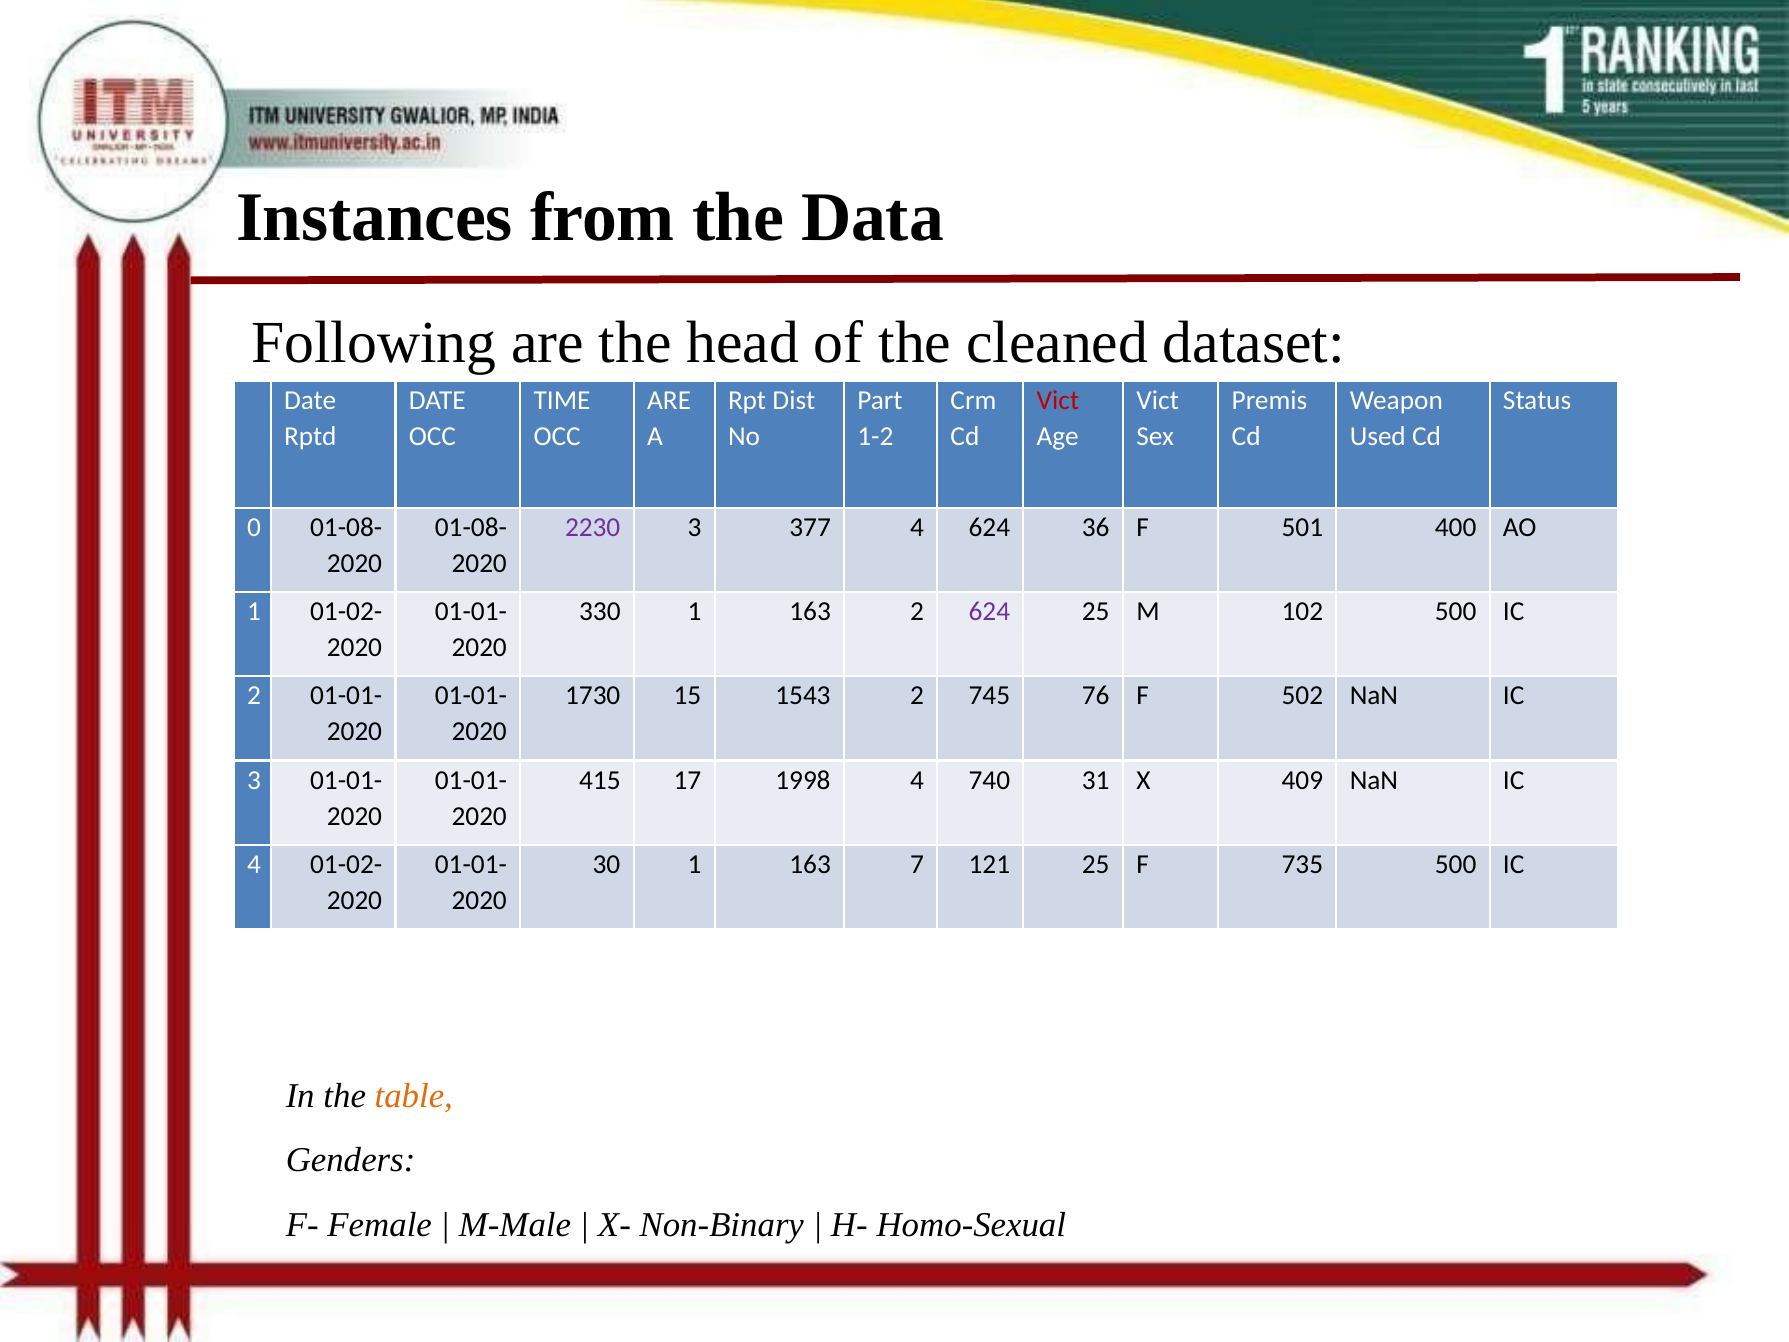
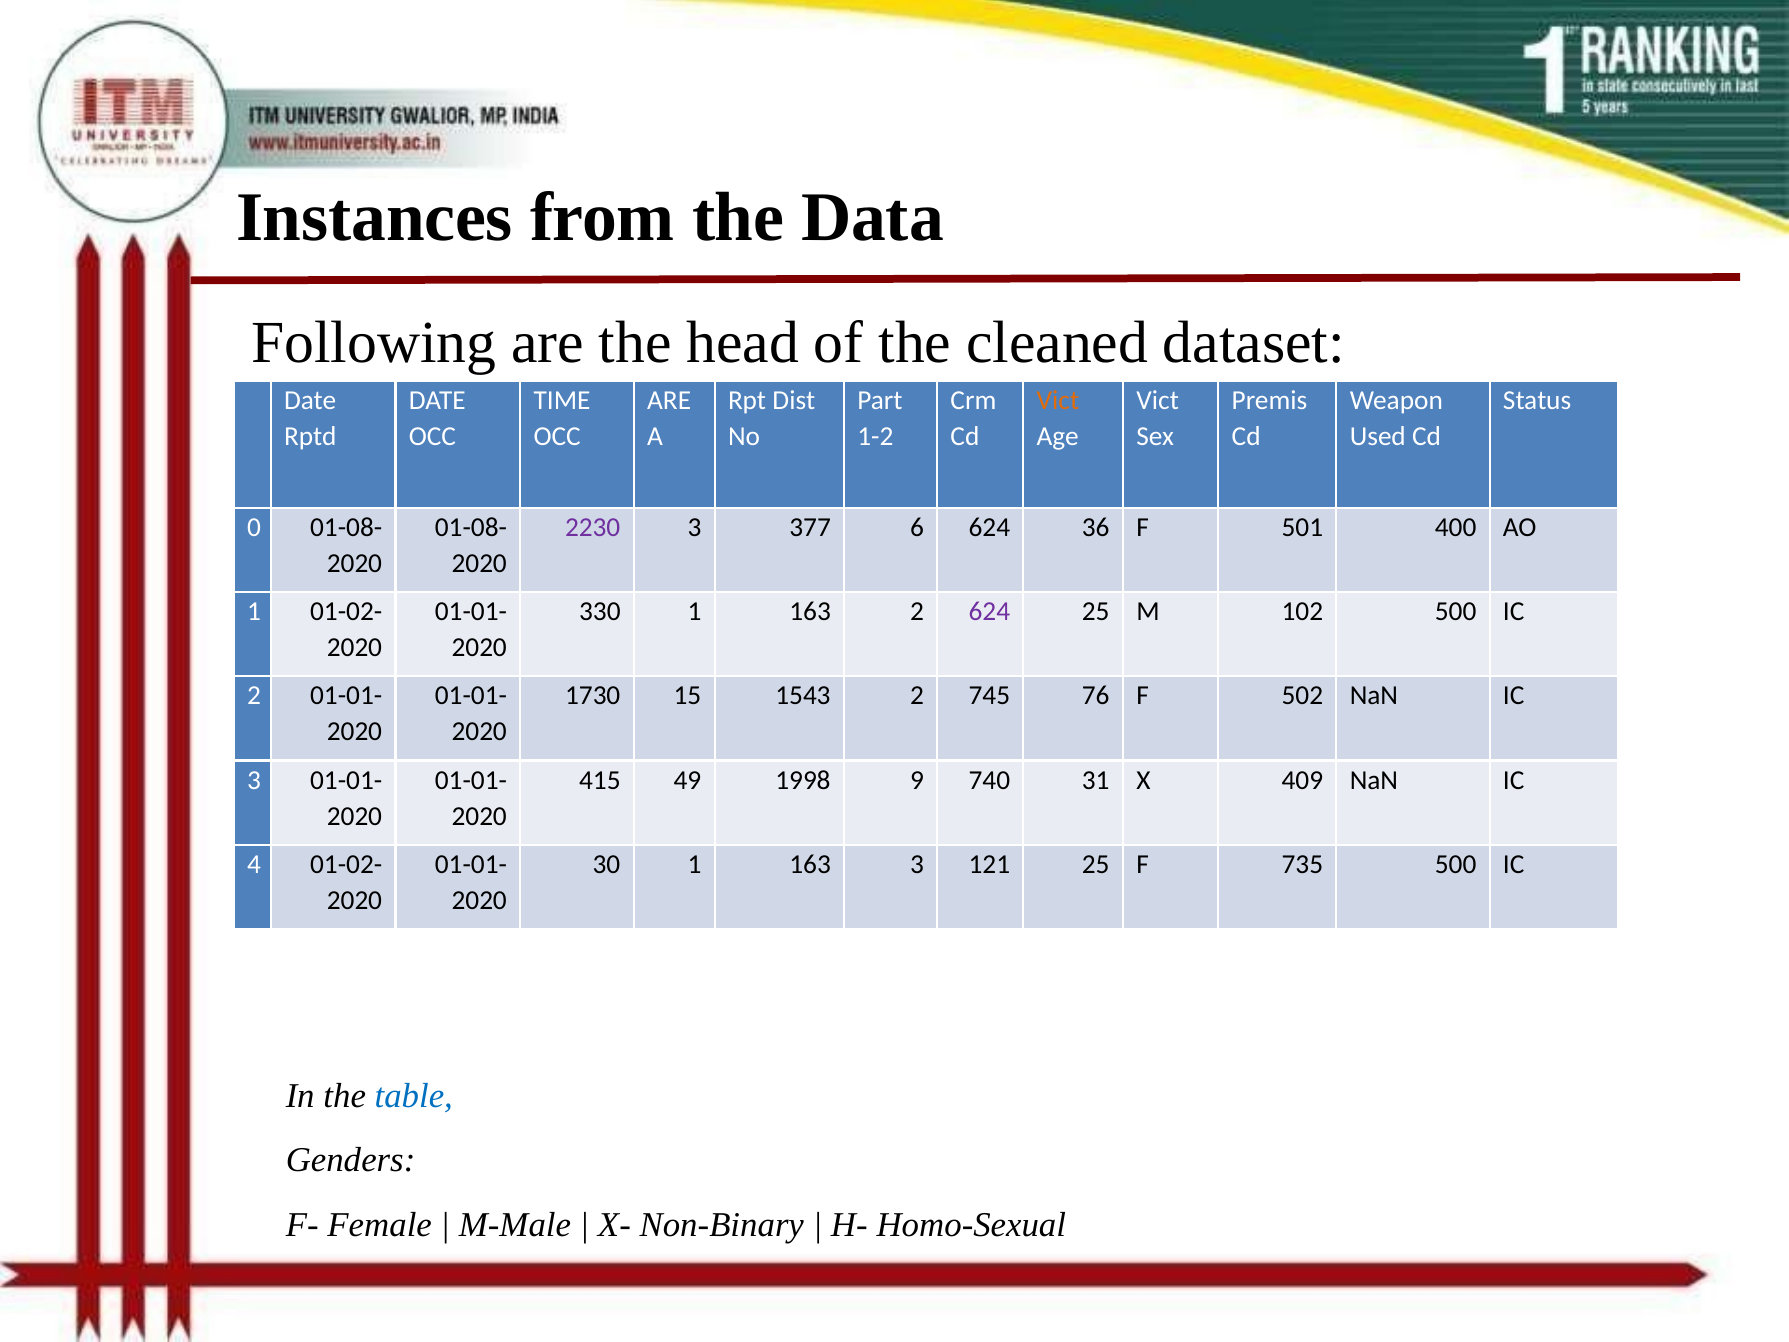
Vict at (1058, 400) colour: red -> orange
377 4: 4 -> 6
17: 17 -> 49
1998 4: 4 -> 9
163 7: 7 -> 3
table colour: orange -> blue
